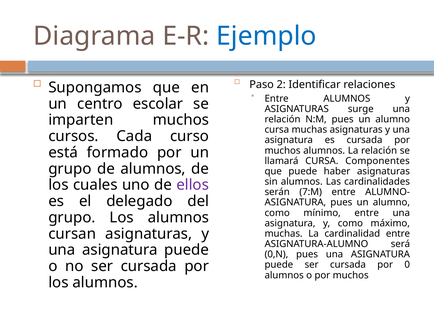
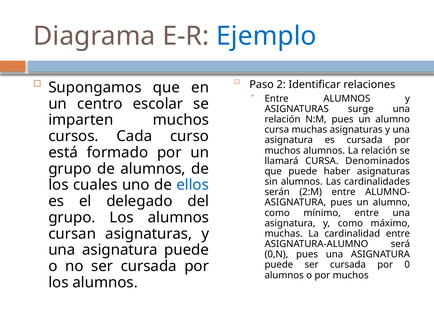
Componentes: Componentes -> Denominados
ellos colour: purple -> blue
7:M: 7:M -> 2:M
